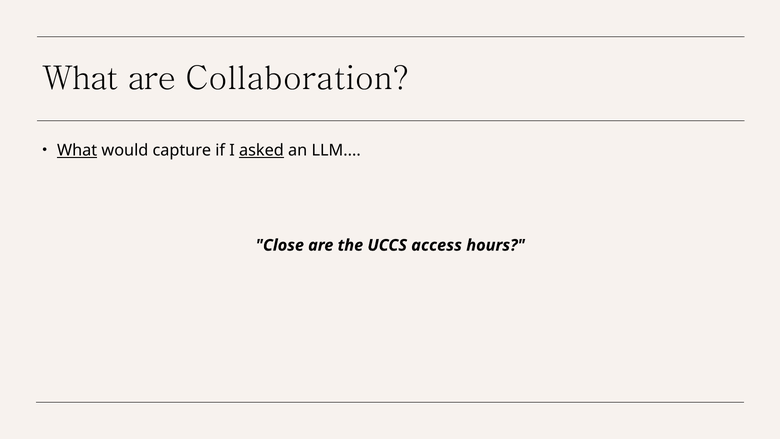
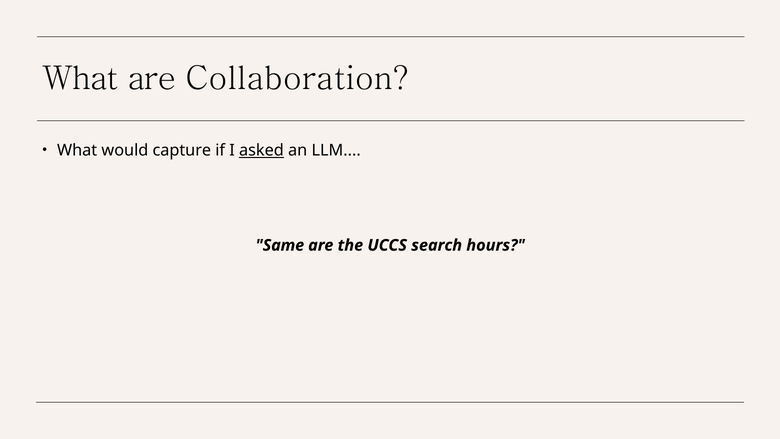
What at (77, 151) underline: present -> none
Close: Close -> Same
access: access -> search
